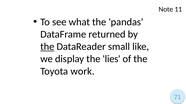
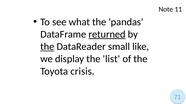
returned underline: none -> present
lies: lies -> list
work: work -> crisis
